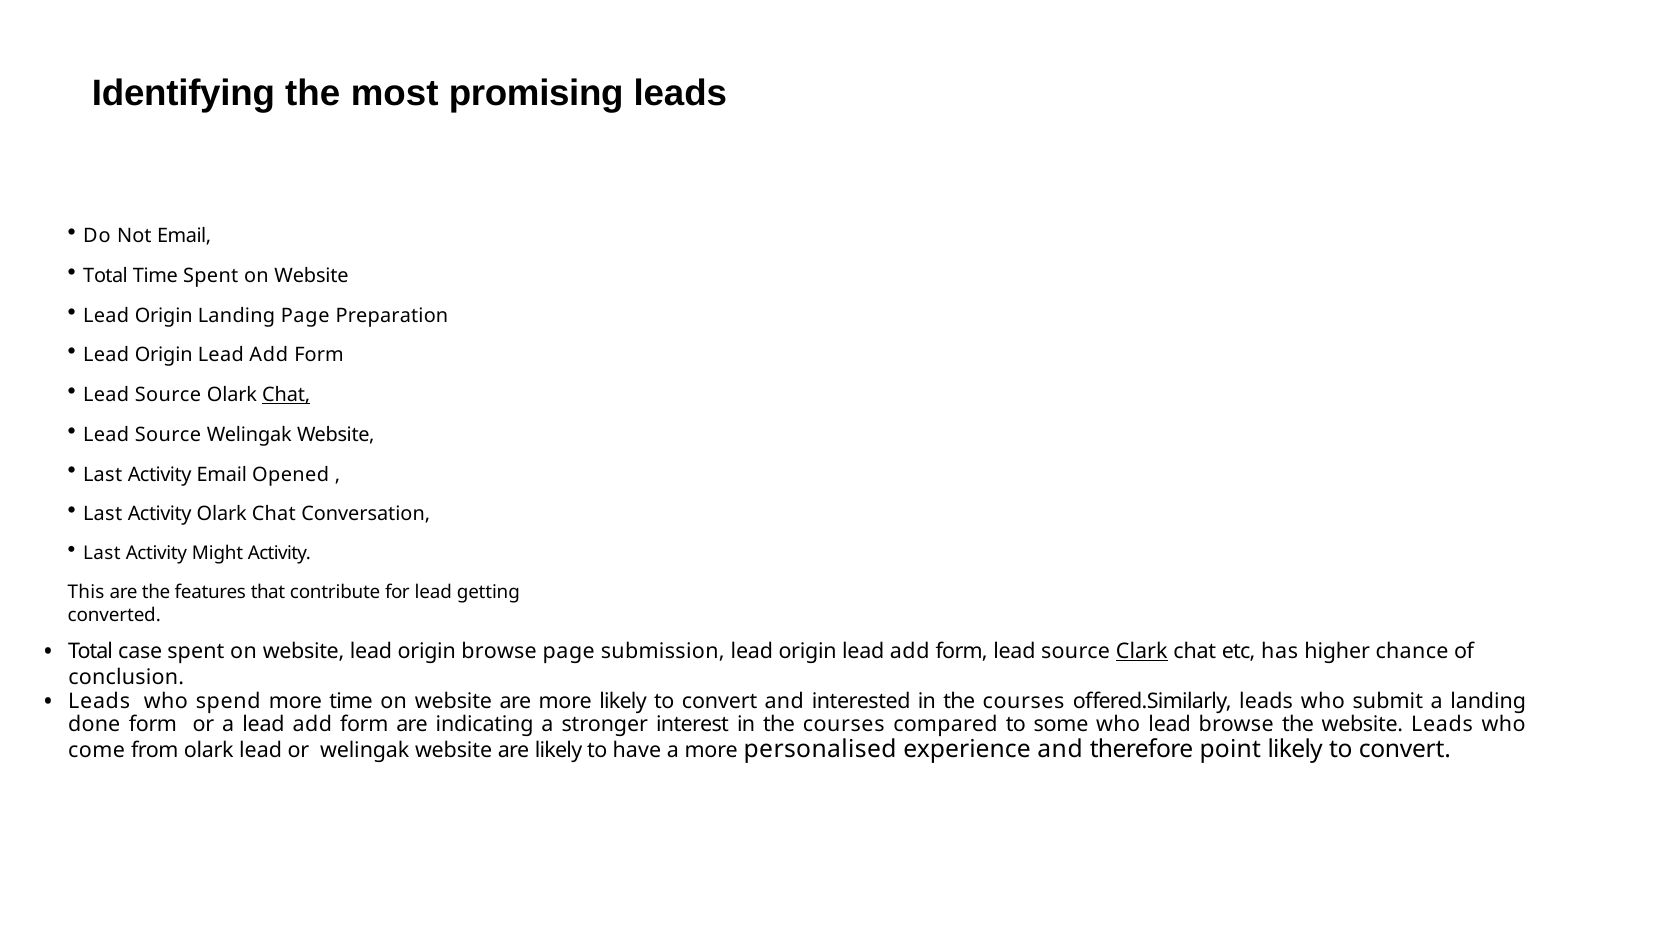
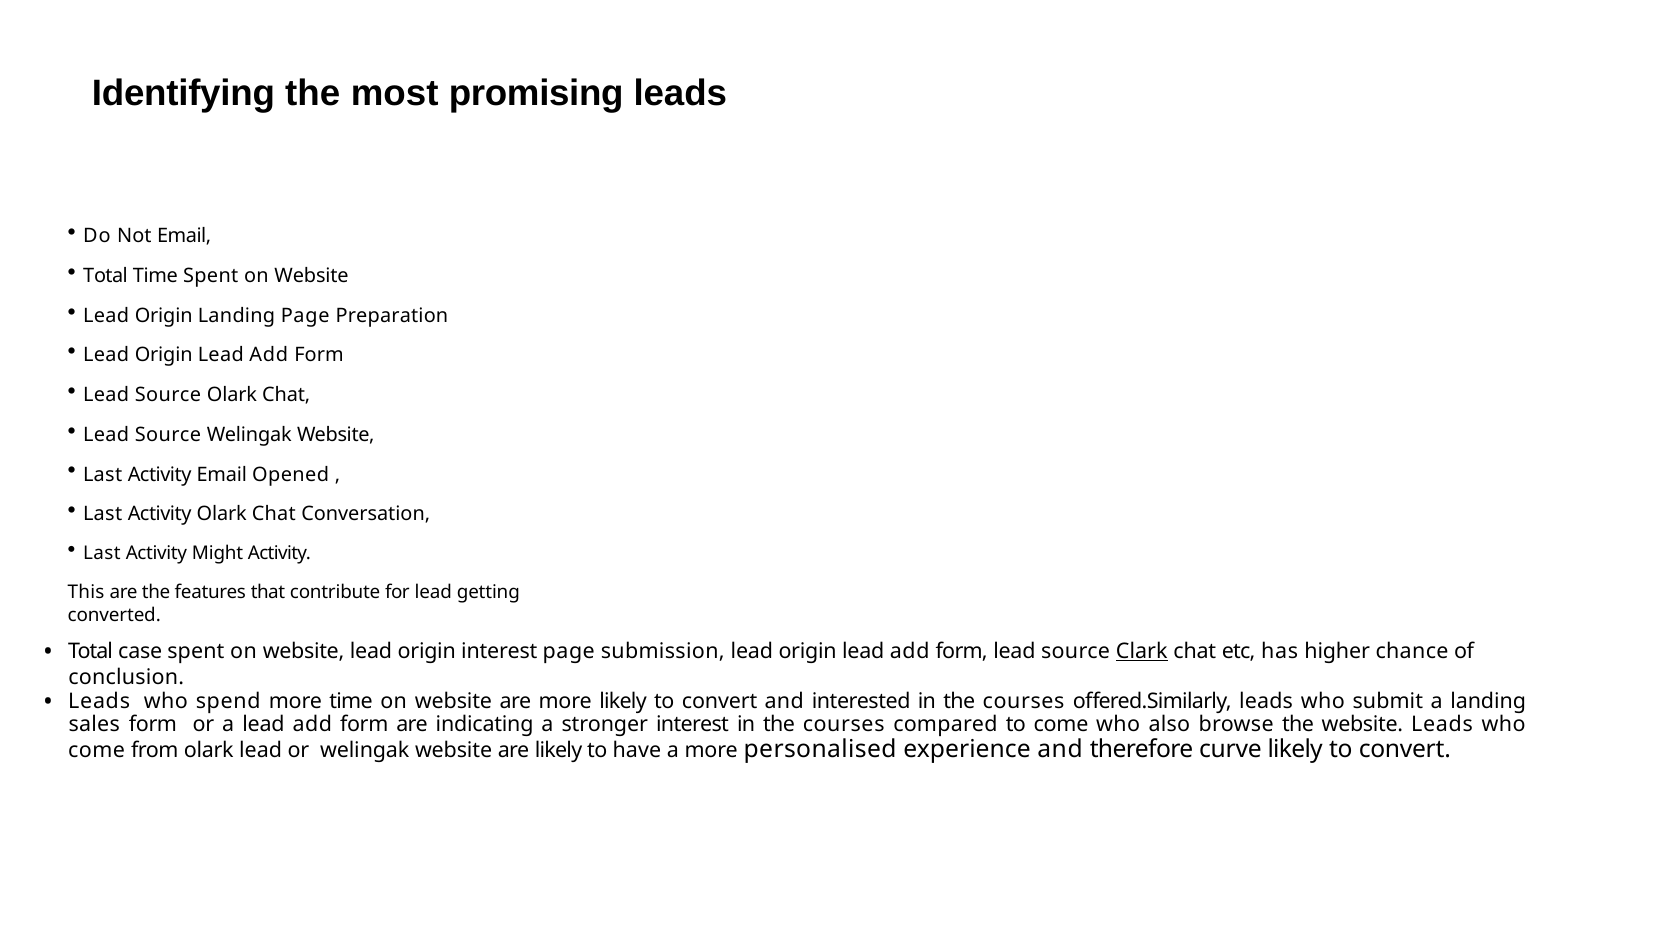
Chat at (286, 395) underline: present -> none
origin browse: browse -> interest
done: done -> sales
to some: some -> come
who lead: lead -> also
point: point -> curve
